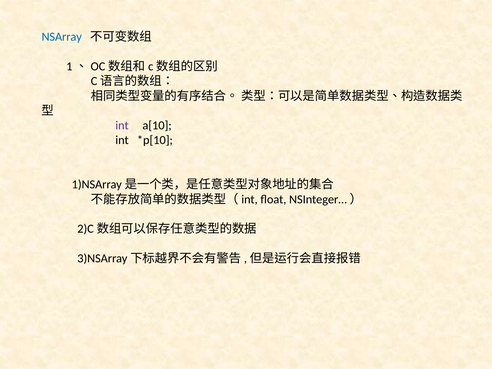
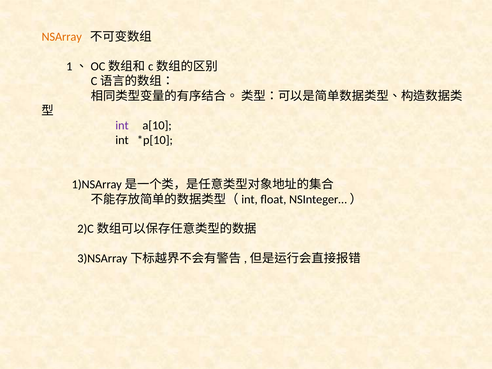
NSArray colour: blue -> orange
